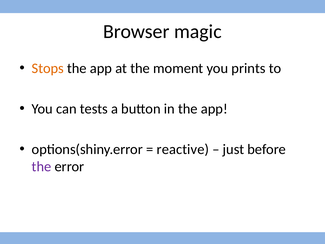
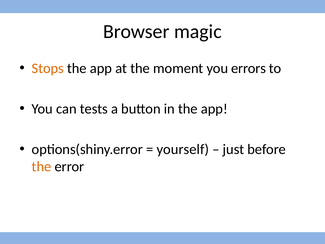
prints: prints -> errors
reactive: reactive -> yourself
the at (41, 167) colour: purple -> orange
